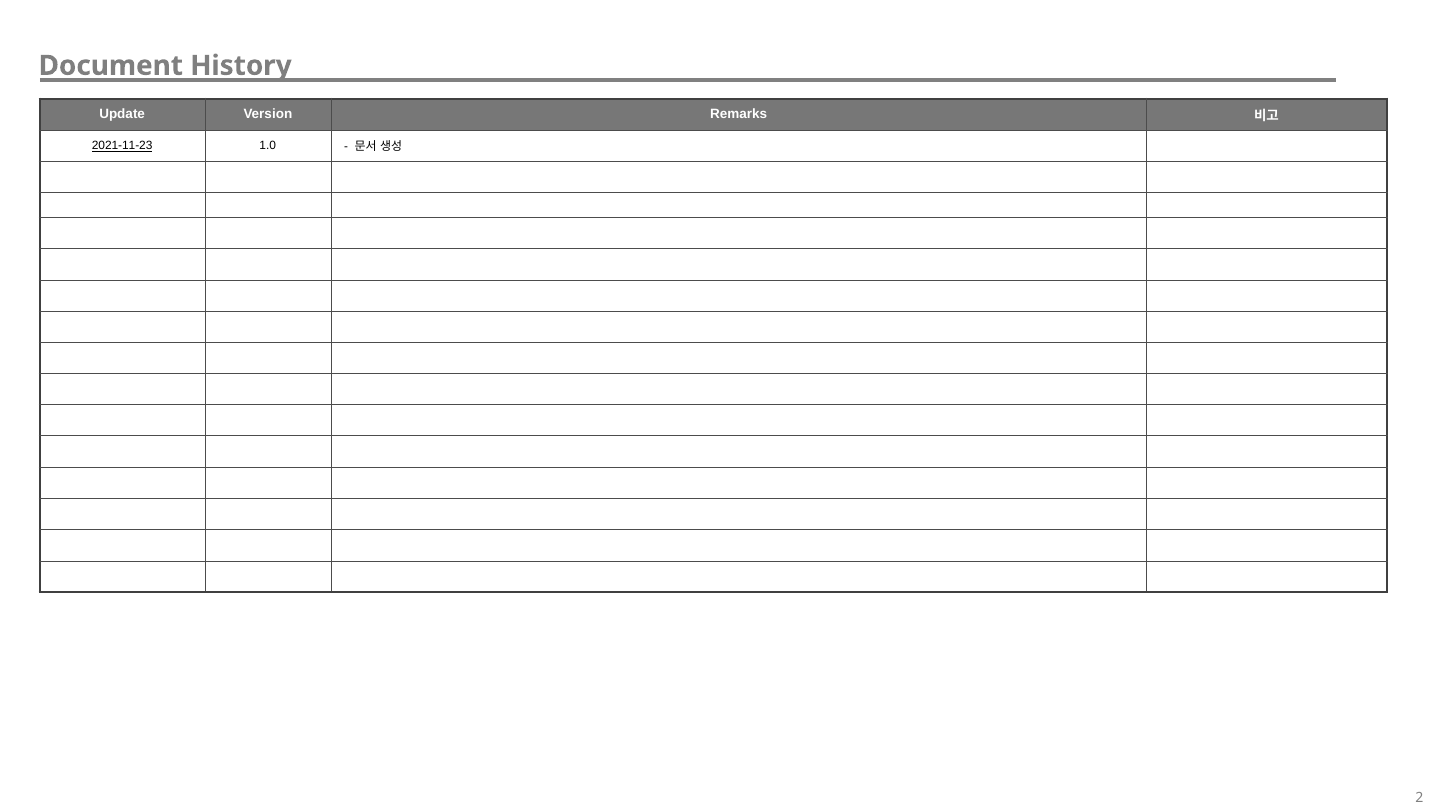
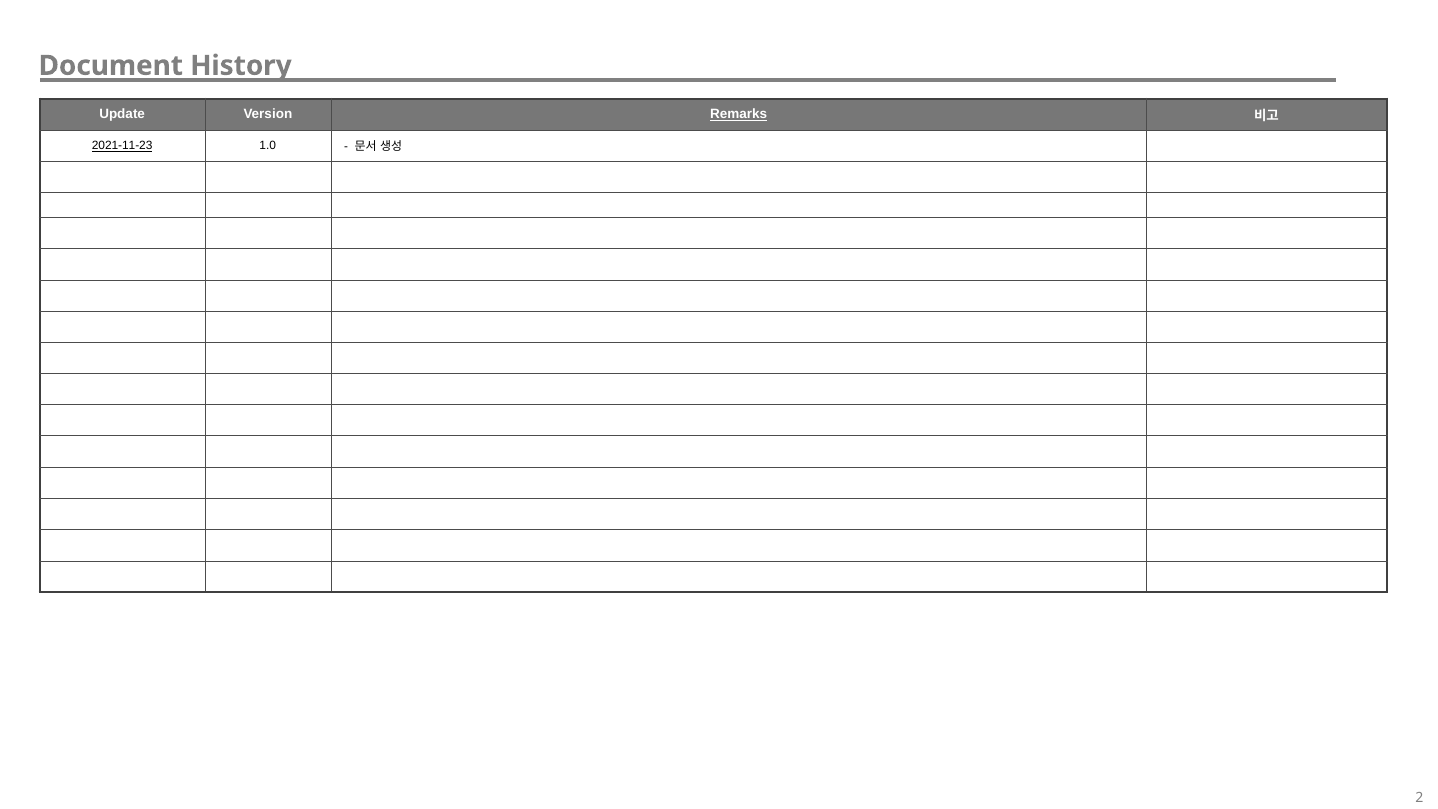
Remarks underline: none -> present
